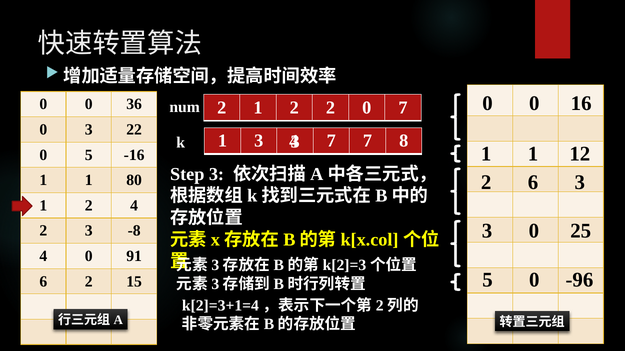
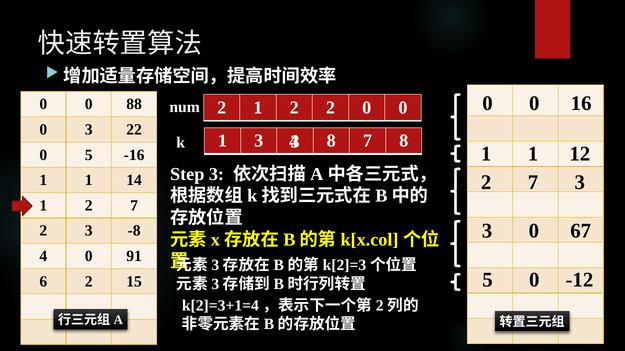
36: 36 -> 88
2 0 7: 7 -> 0
3 7: 7 -> 8
6 at (533, 183): 6 -> 7
80: 80 -> 14
1 2 4: 4 -> 7
25: 25 -> 67
-96: -96 -> -12
